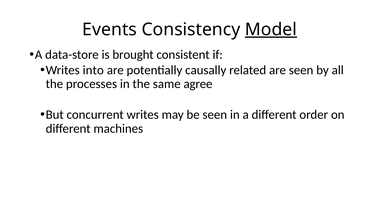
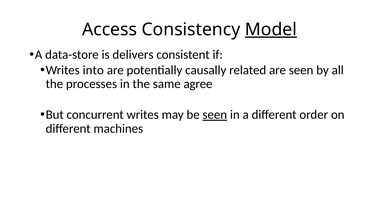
Events: Events -> Access
brought: brought -> delivers
seen at (215, 114) underline: none -> present
